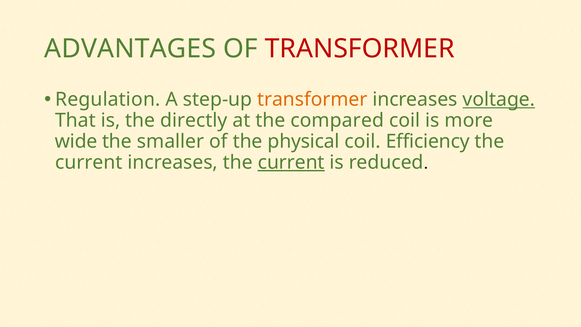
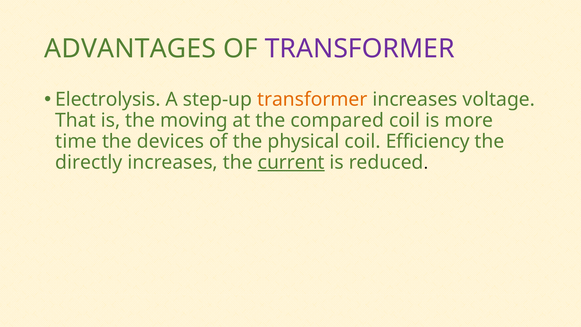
TRANSFORMER at (360, 49) colour: red -> purple
Regulation: Regulation -> Electrolysis
voltage underline: present -> none
directly: directly -> moving
wide: wide -> time
smaller: smaller -> devices
current at (89, 162): current -> directly
